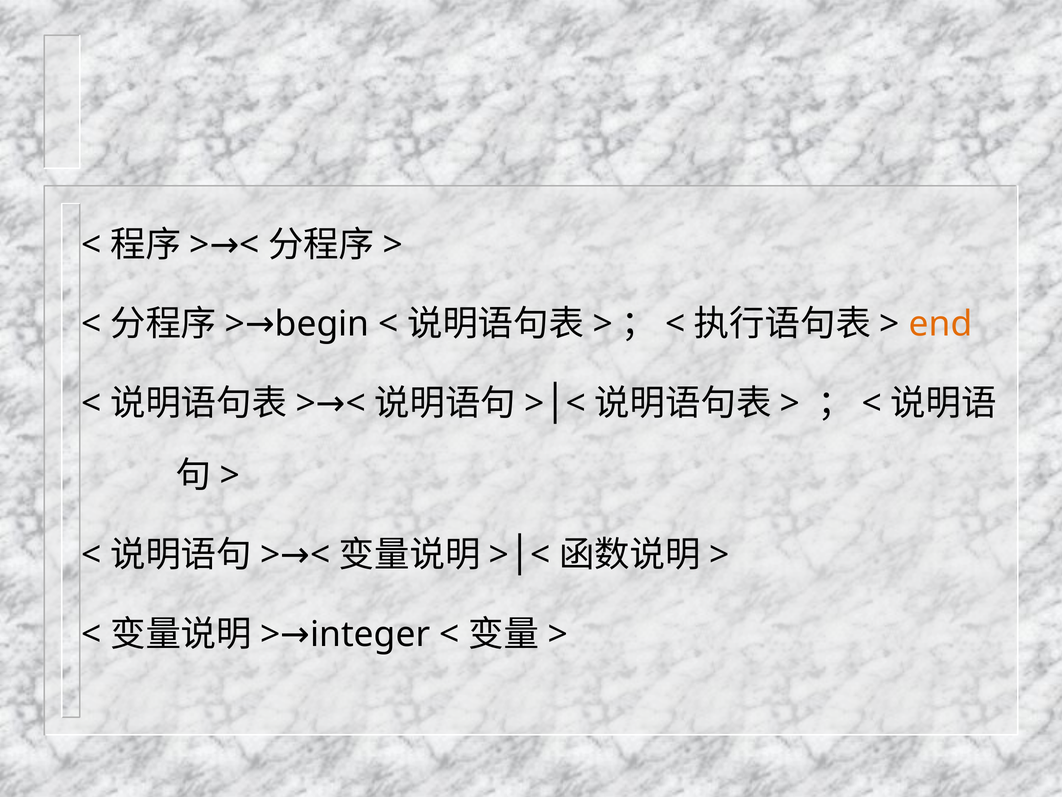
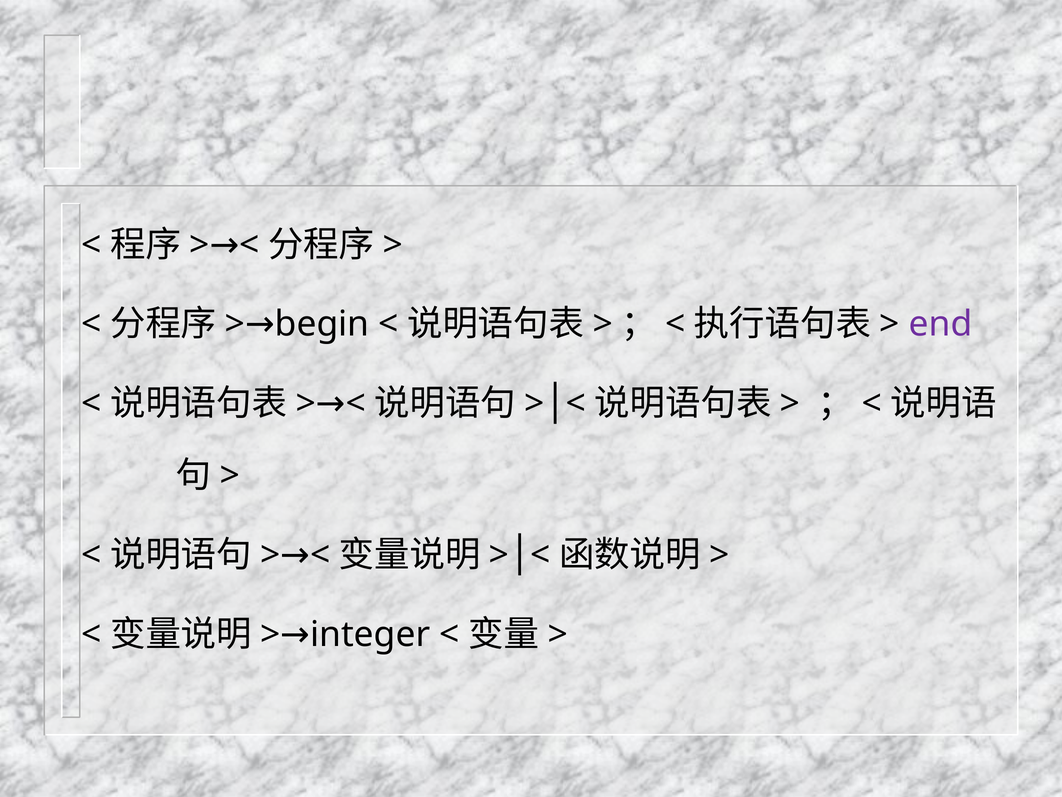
end colour: orange -> purple
